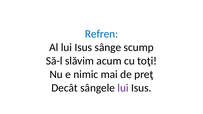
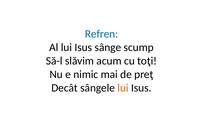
lui at (123, 88) colour: purple -> orange
